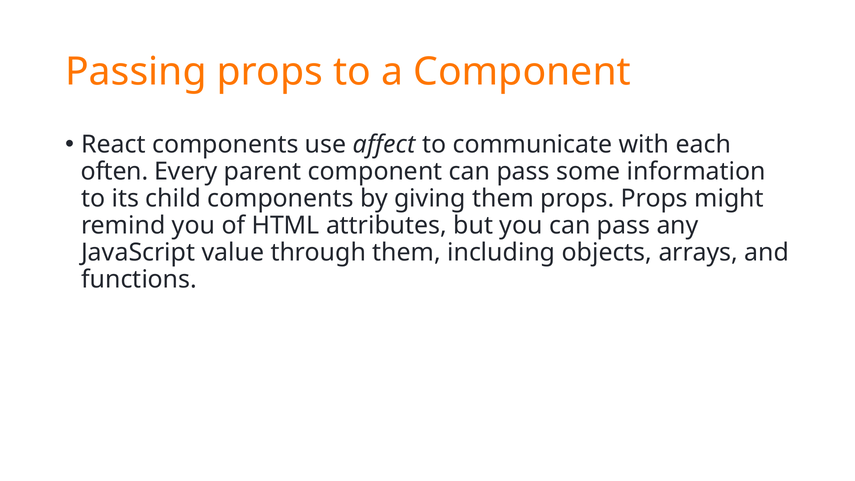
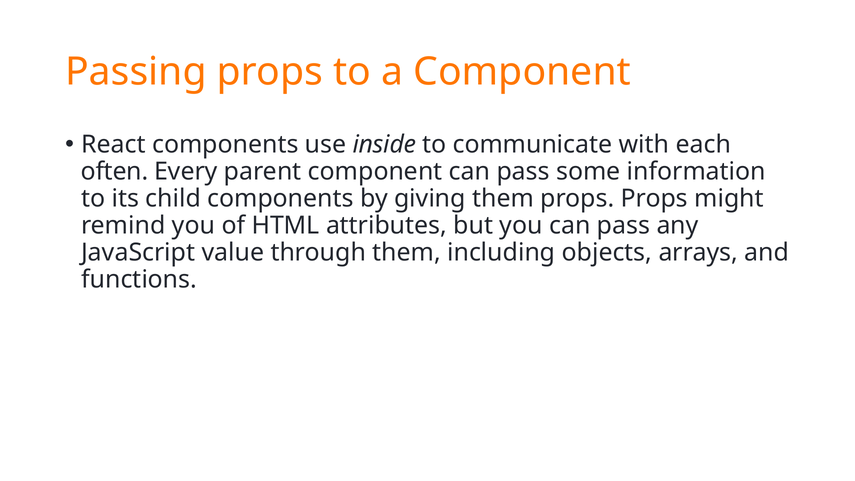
affect: affect -> inside
